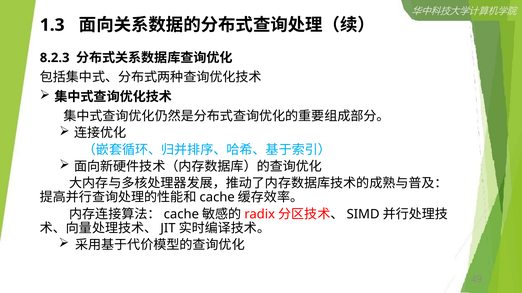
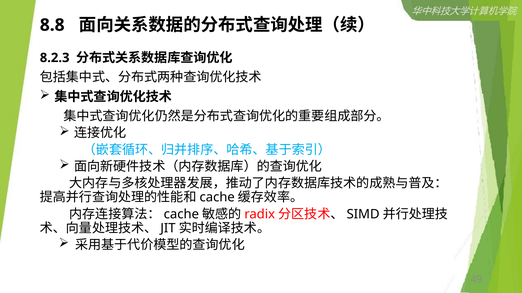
1.3: 1.3 -> 8.8
